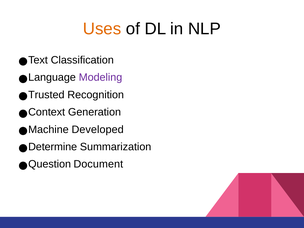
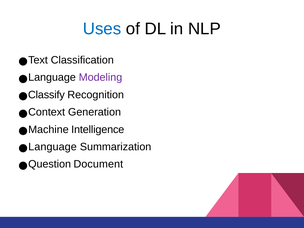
Uses colour: orange -> blue
Trusted: Trusted -> Classify
Developed: Developed -> Intelligence
Determine at (53, 147): Determine -> Language
